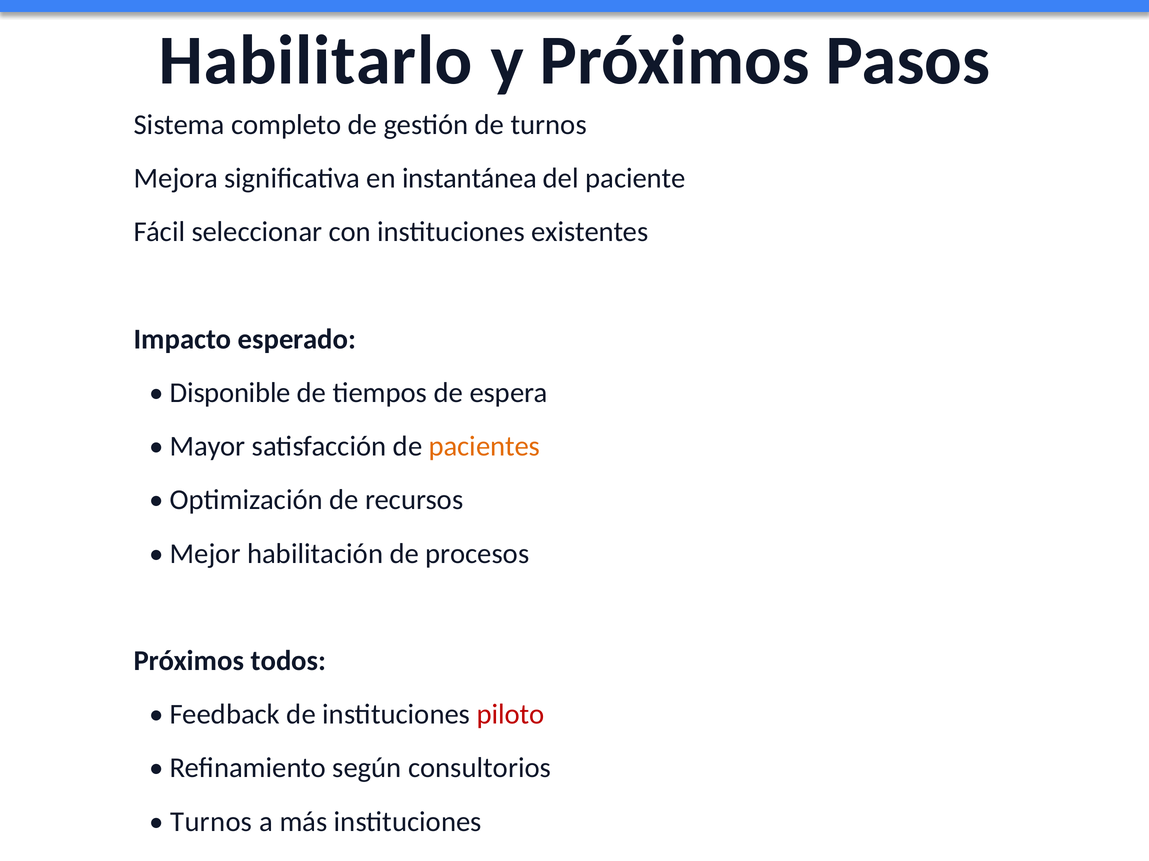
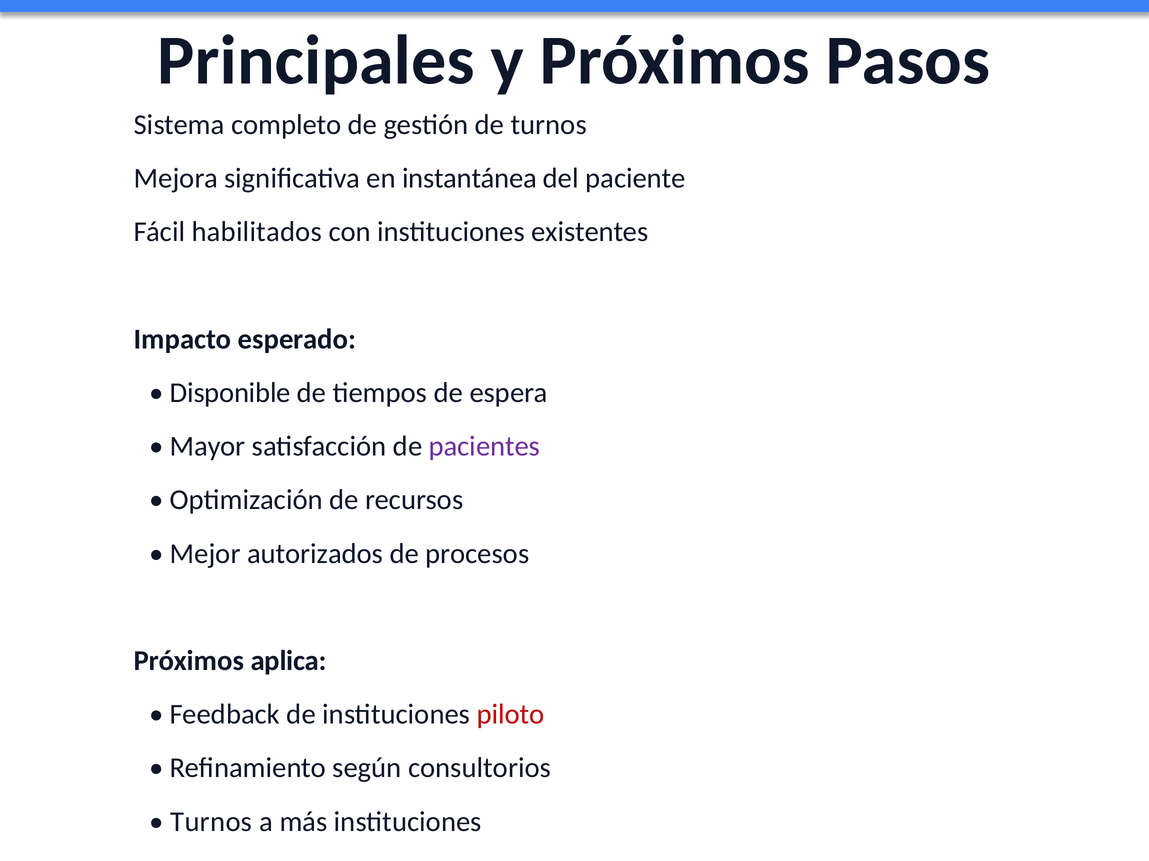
Habilitarlo: Habilitarlo -> Principales
seleccionar: seleccionar -> habilitados
pacientes colour: orange -> purple
habilitación: habilitación -> autorizados
todos: todos -> aplica
